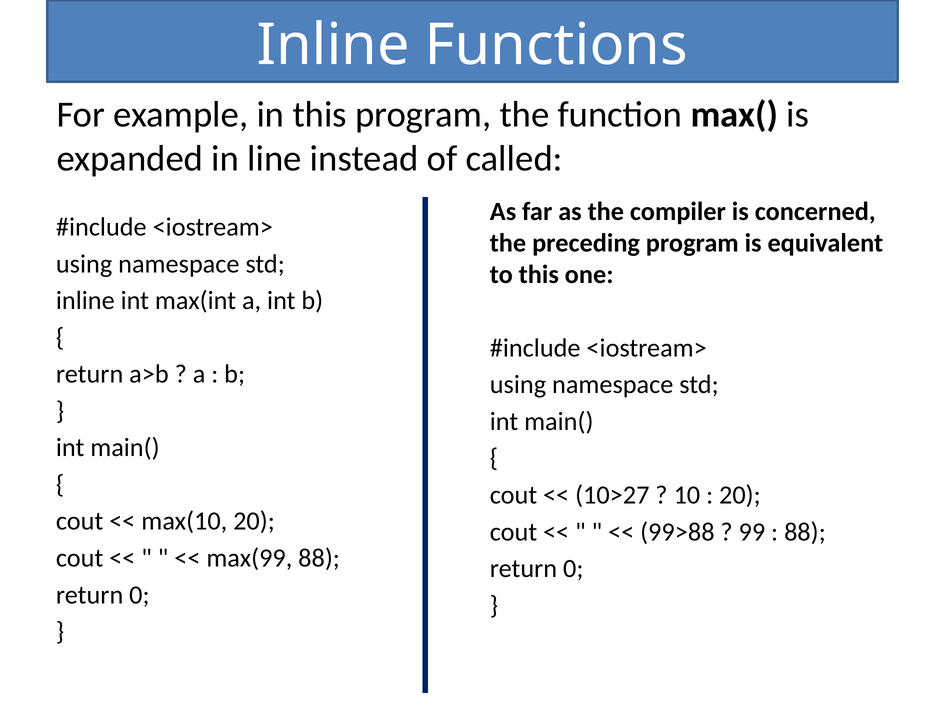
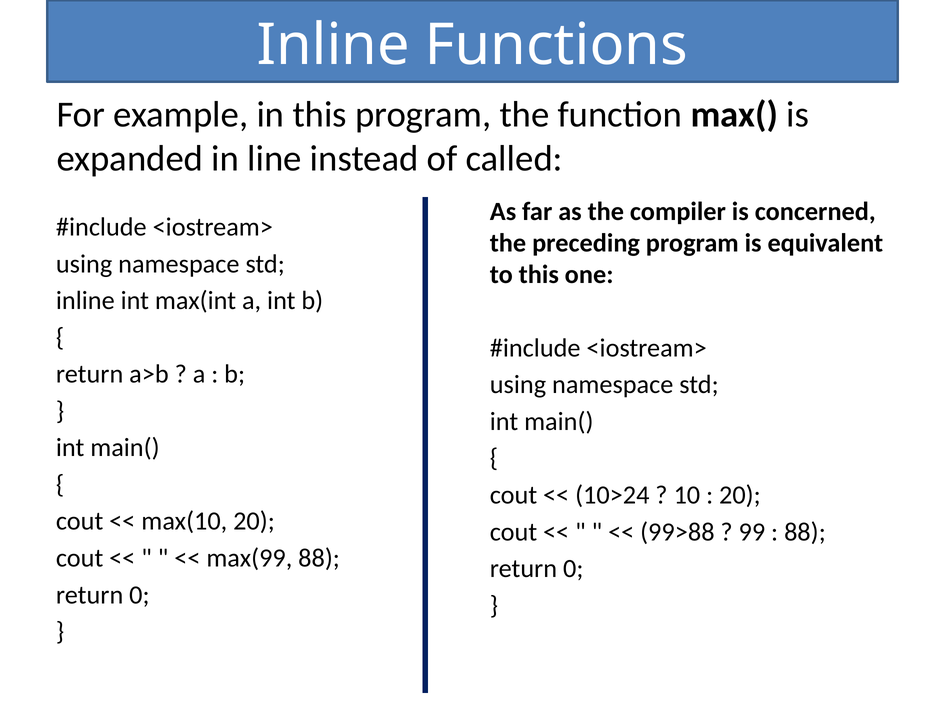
10>27: 10>27 -> 10>24
